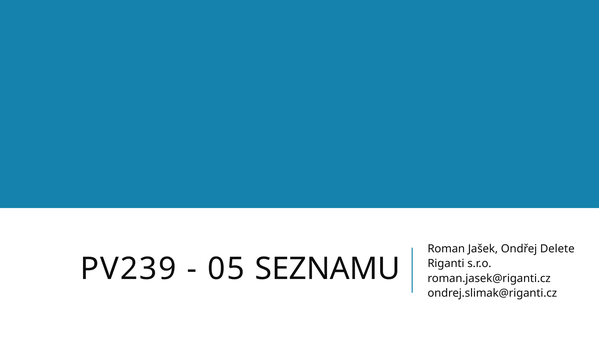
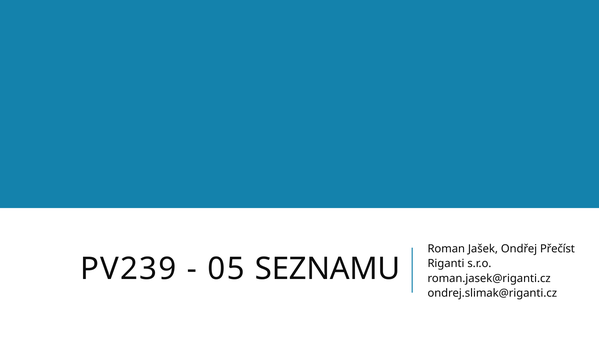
Delete: Delete -> Přečíst
